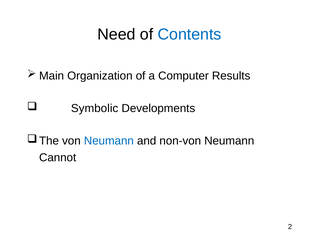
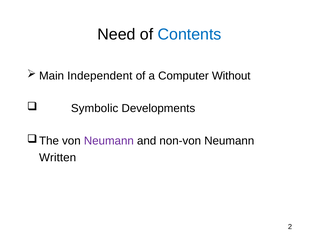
Organization: Organization -> Independent
Results: Results -> Without
Neumann at (109, 141) colour: blue -> purple
Cannot: Cannot -> Written
